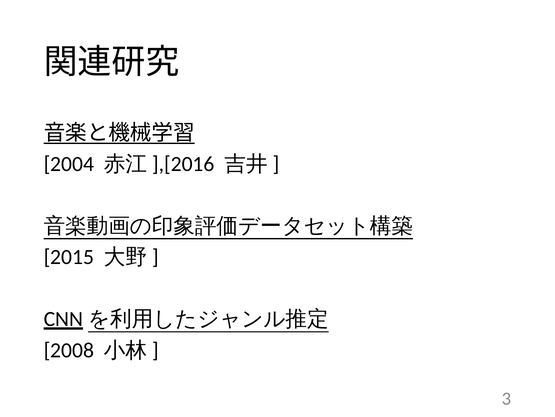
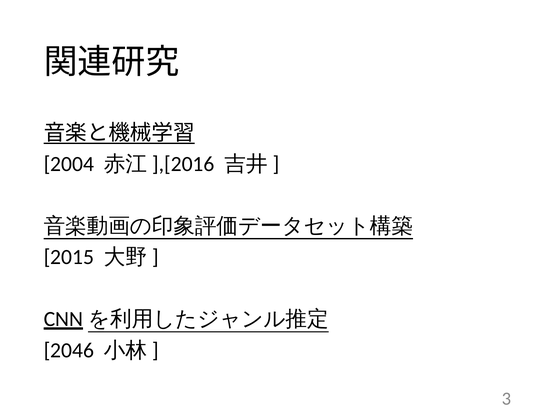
2008: 2008 -> 2046
